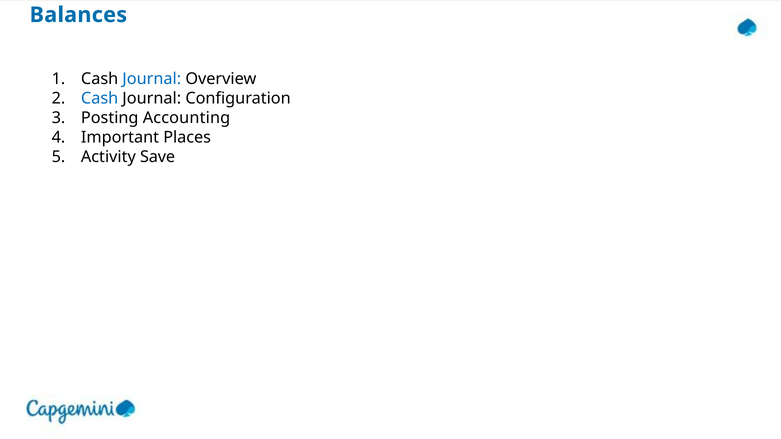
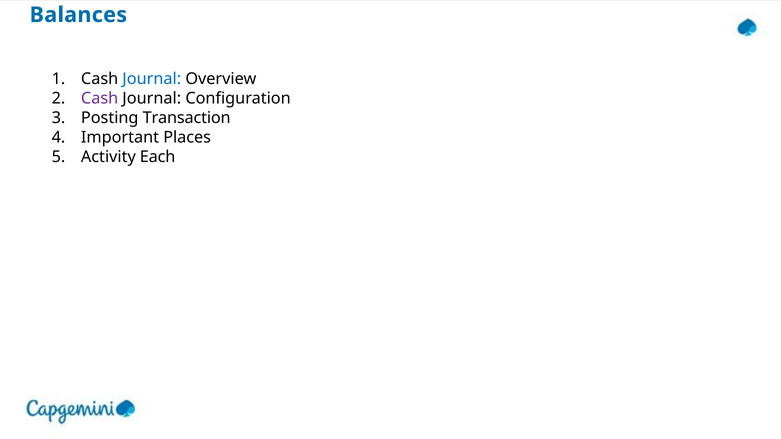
Cash at (100, 98) colour: blue -> purple
Accounting: Accounting -> Transaction
Save: Save -> Each
